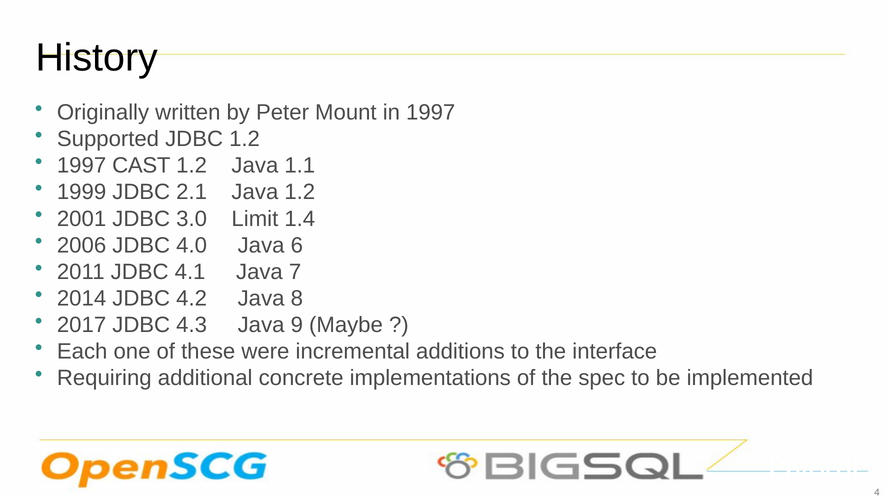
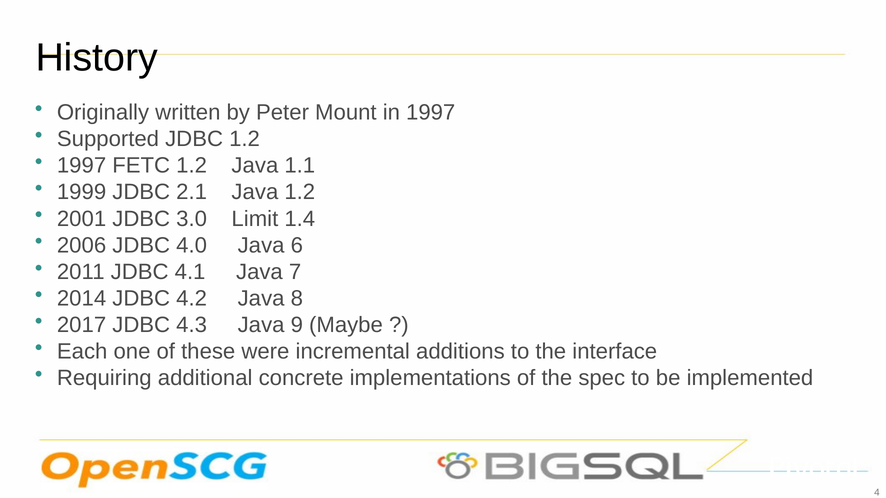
CAST: CAST -> FETC
